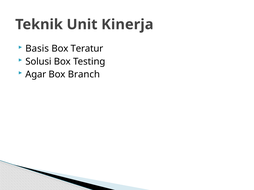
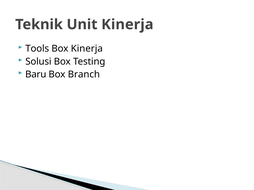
Basis: Basis -> Tools
Box Teratur: Teratur -> Kinerja
Agar: Agar -> Baru
